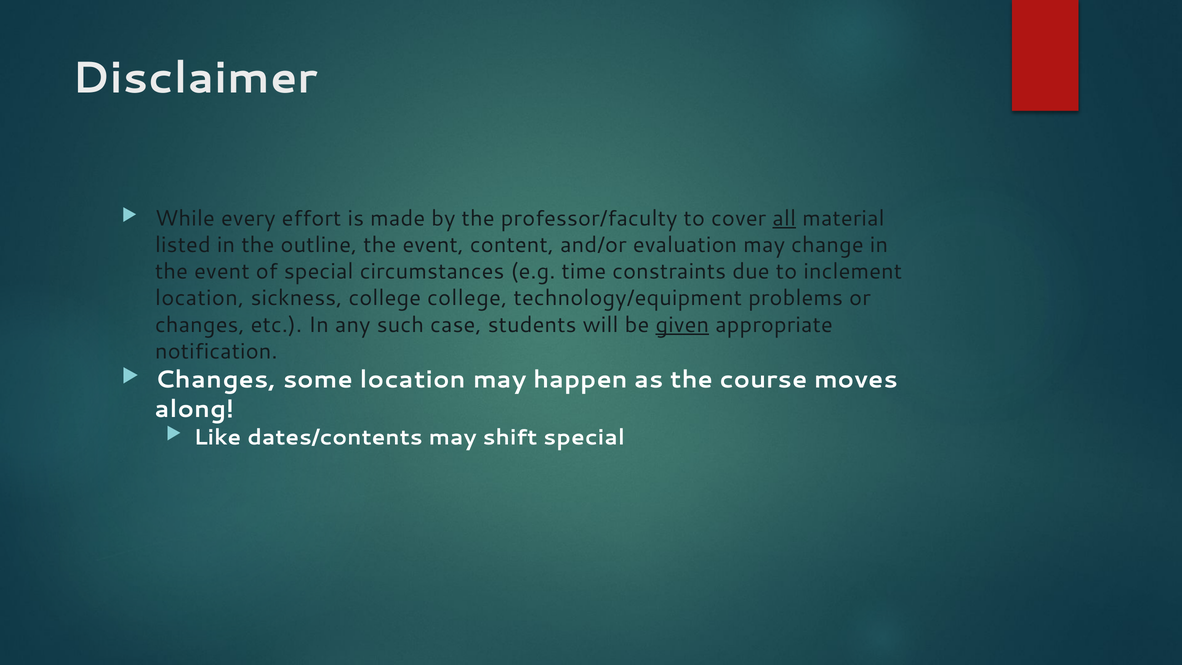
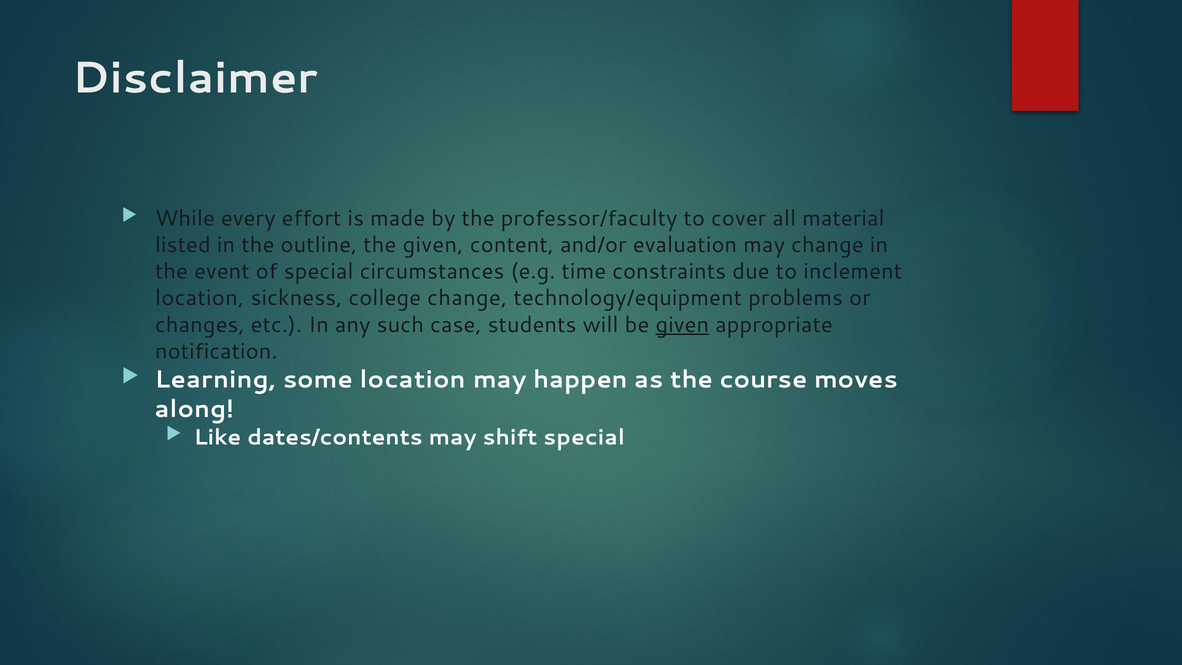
all underline: present -> none
outline the event: event -> given
college college: college -> change
Changes at (216, 380): Changes -> Learning
